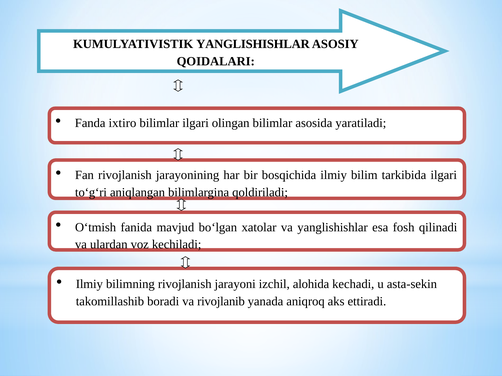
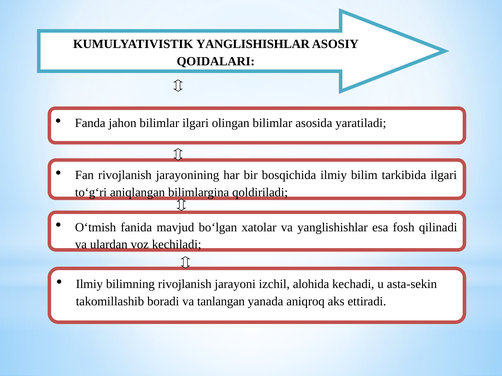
iхtirо: iхtirо -> jаhоn
rivоjlаnib: rivоjlаnib -> tаnlаngаn
